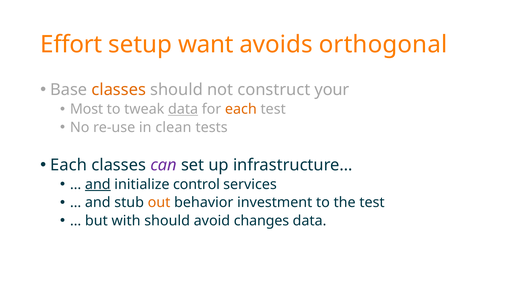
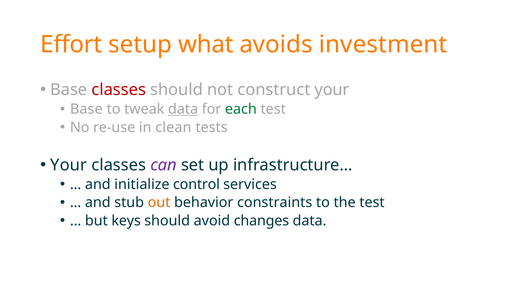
want: want -> what
orthogonal: orthogonal -> investment
classes at (119, 90) colour: orange -> red
Most at (87, 109): Most -> Base
each at (241, 109) colour: orange -> green
Each at (69, 165): Each -> Your
and at (98, 184) underline: present -> none
investment: investment -> constraints
with: with -> keys
